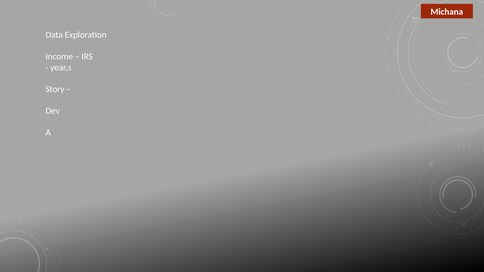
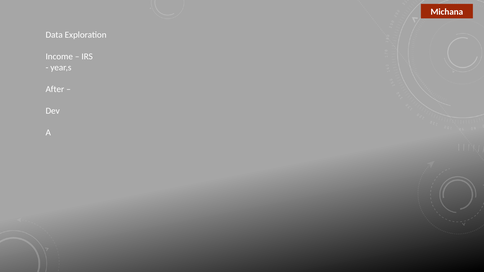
Story: Story -> After
